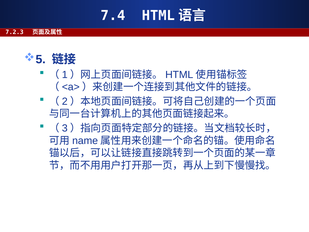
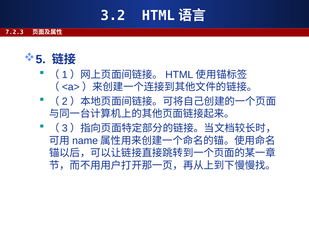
7.4: 7.4 -> 3.2
